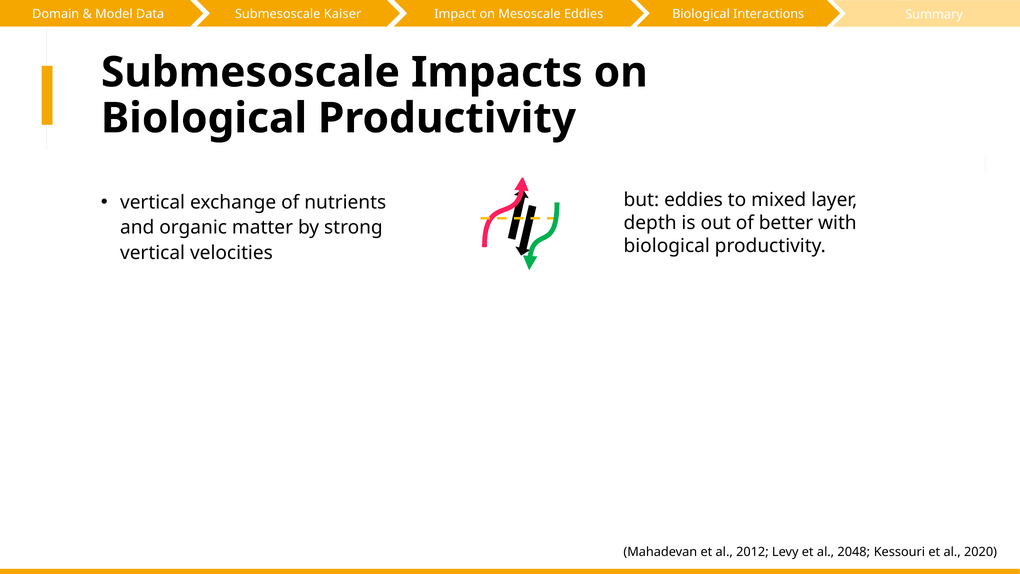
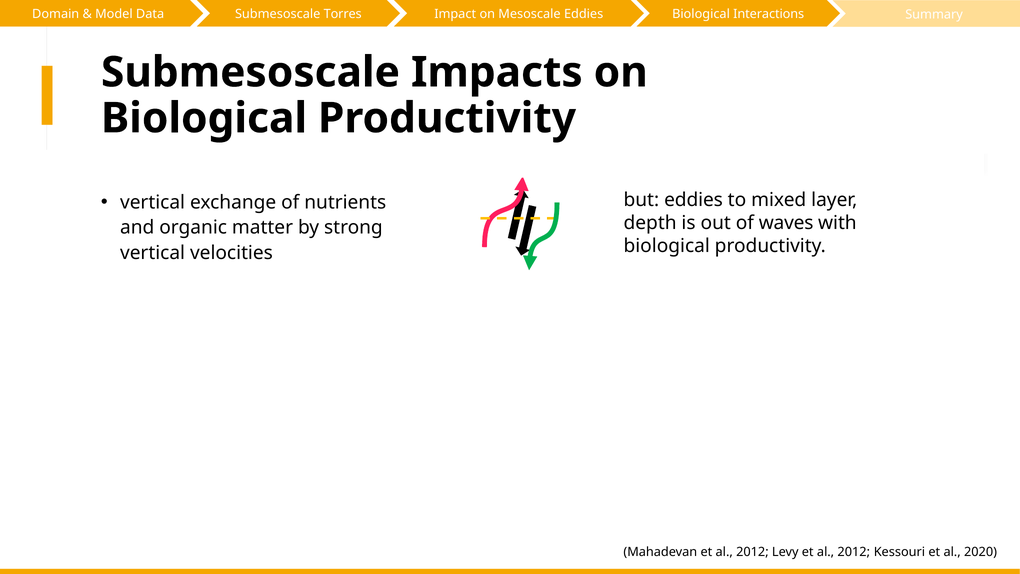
Kaiser: Kaiser -> Torres
better: better -> waves
Levy et al 2048: 2048 -> 2012
